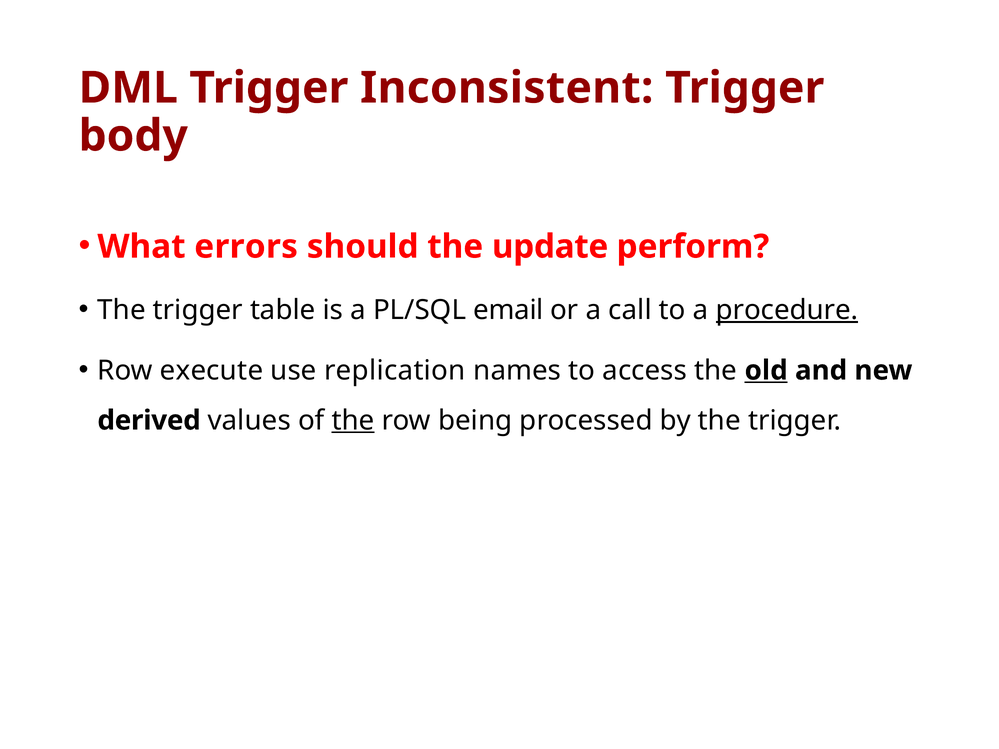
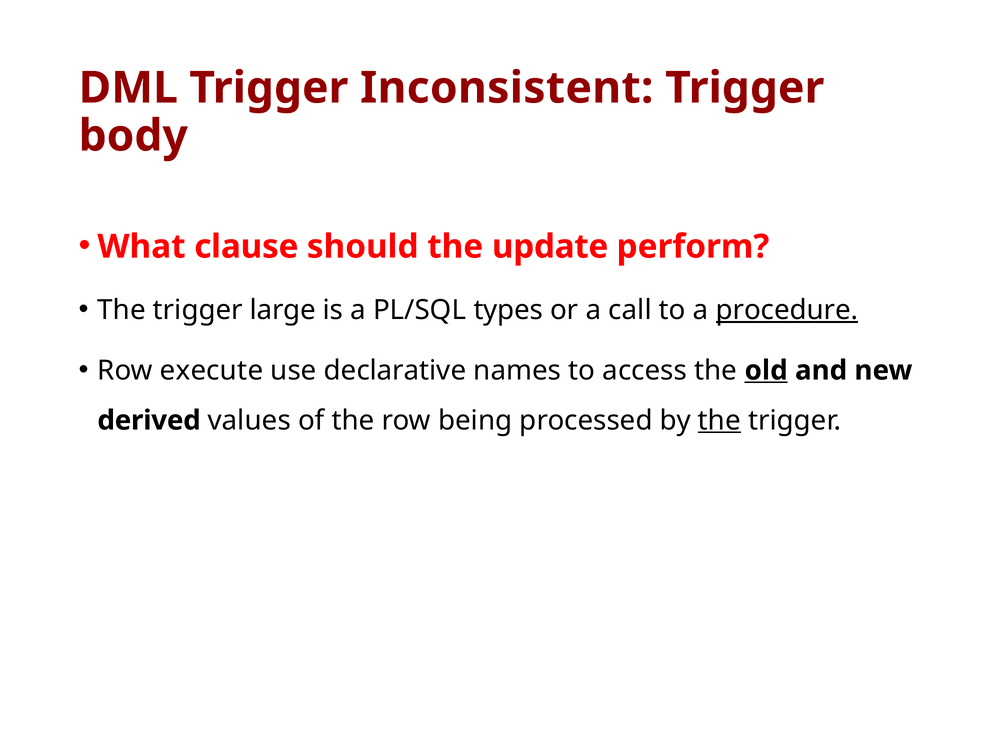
errors: errors -> clause
table: table -> large
email: email -> types
replication: replication -> declarative
the at (353, 421) underline: present -> none
the at (719, 421) underline: none -> present
